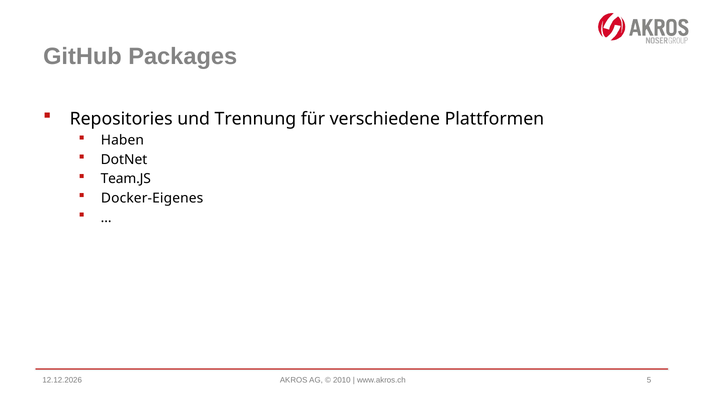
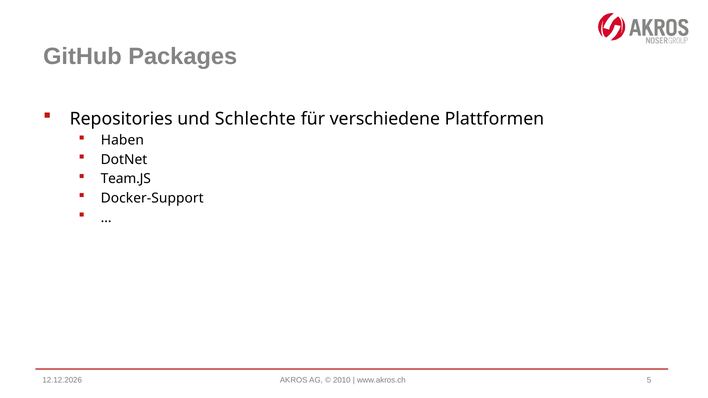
Trennung: Trennung -> Schlechte
Docker-Eigenes: Docker-Eigenes -> Docker-Support
